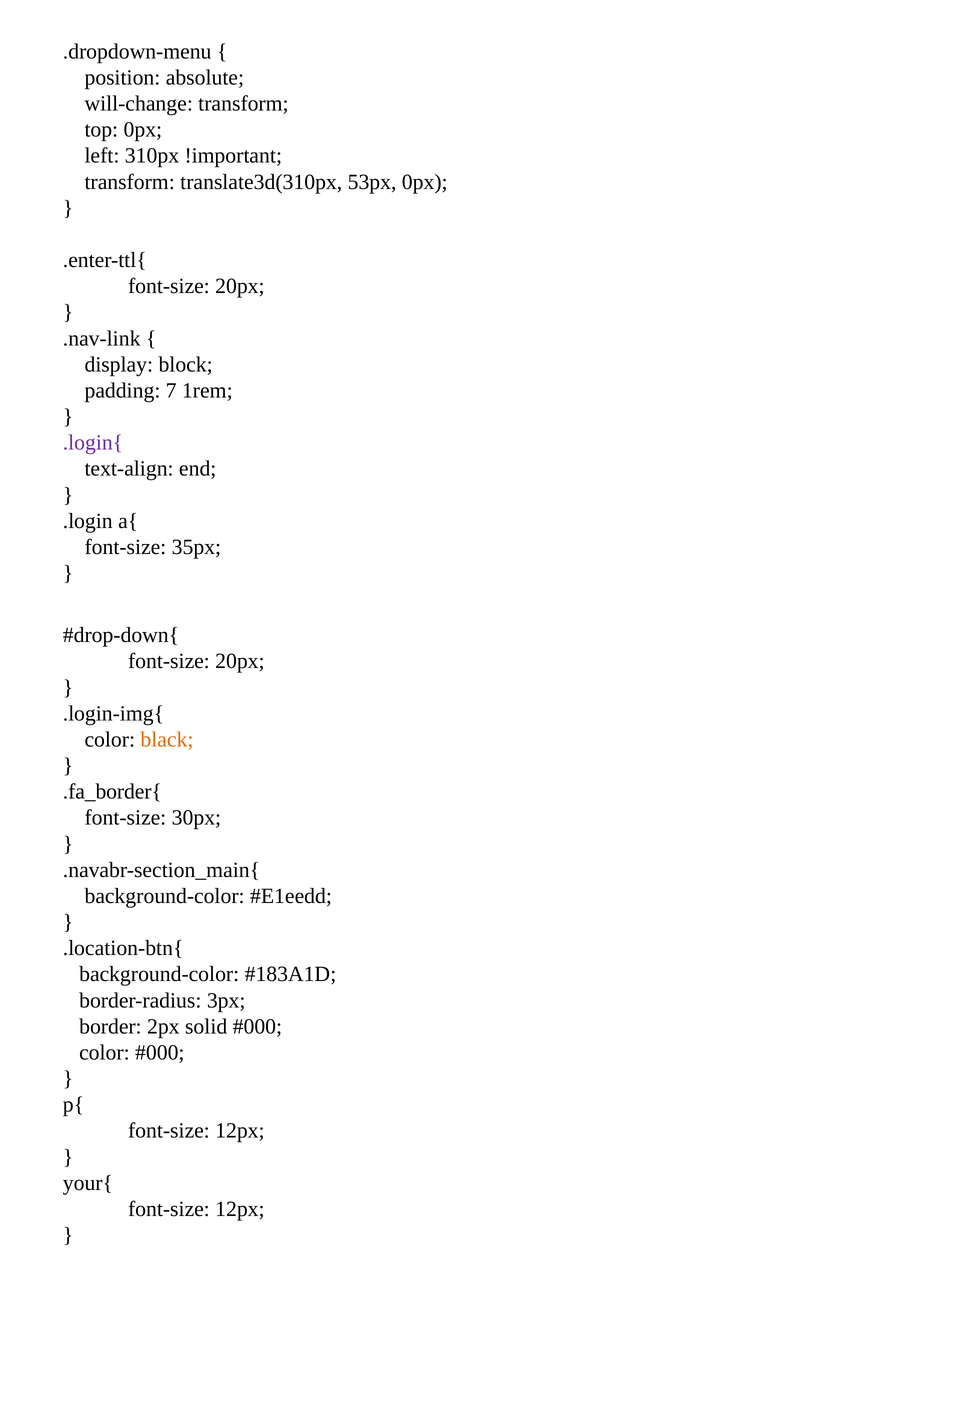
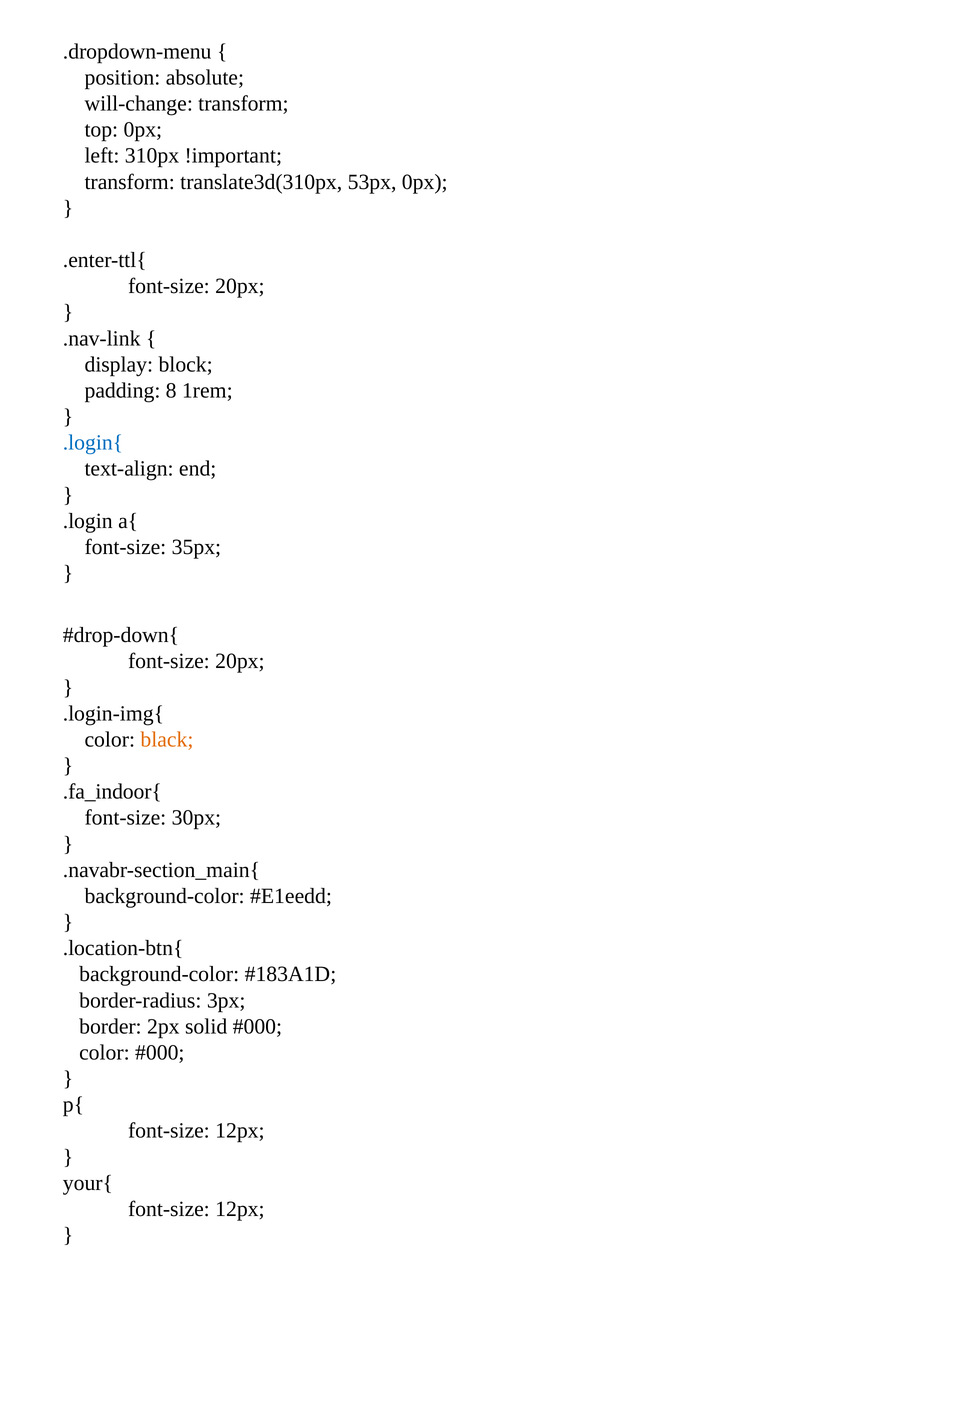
7: 7 -> 8
.login{ colour: purple -> blue
.fa_border{: .fa_border{ -> .fa_indoor{
